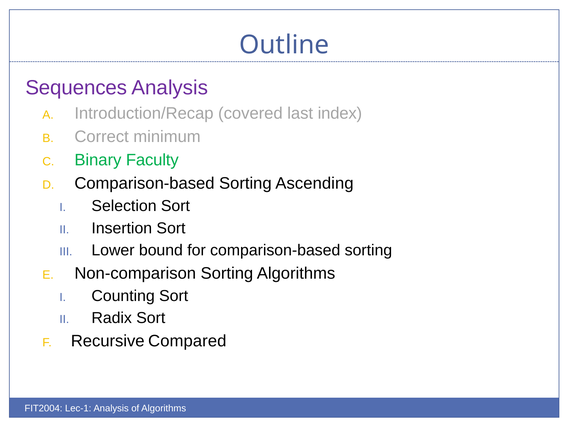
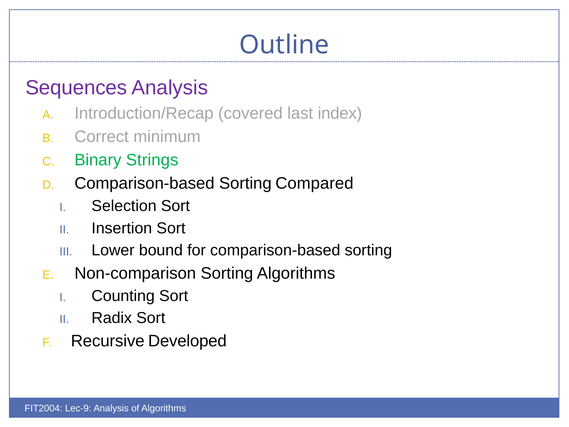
Faculty: Faculty -> Strings
Ascending: Ascending -> Compared
Compared: Compared -> Developed
Lec-1: Lec-1 -> Lec-9
